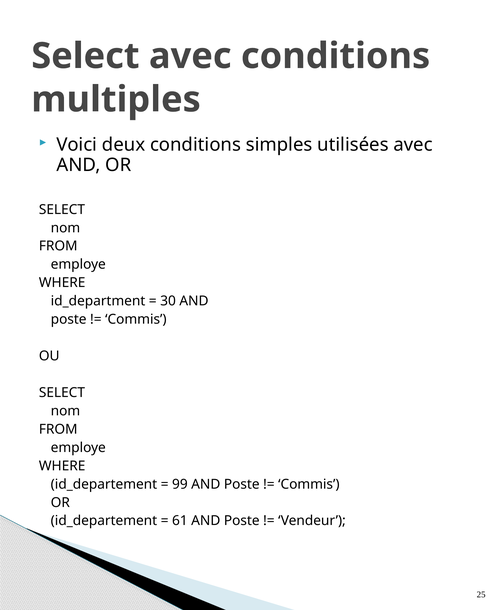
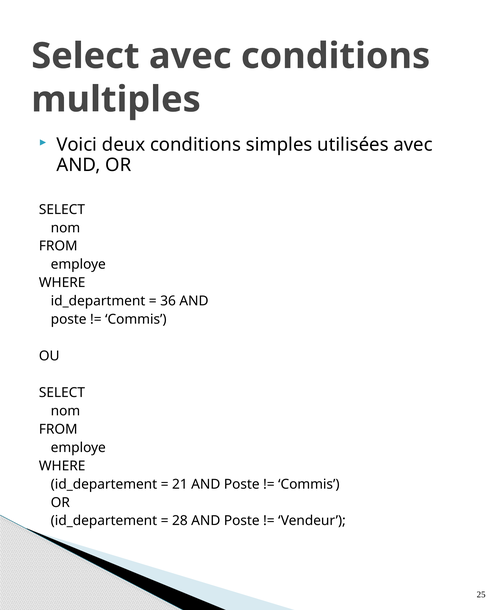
30: 30 -> 36
99: 99 -> 21
61: 61 -> 28
